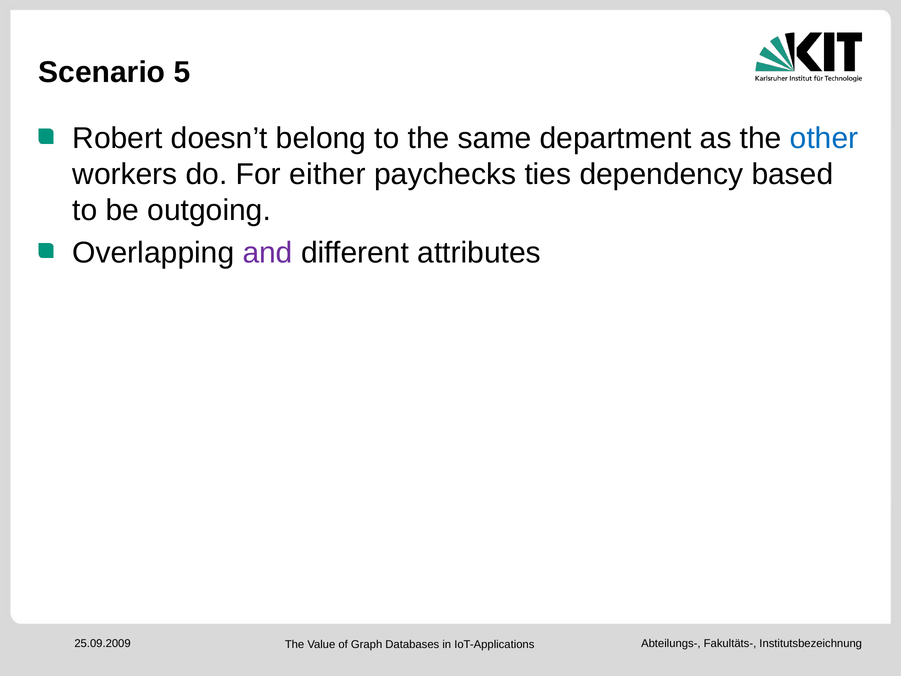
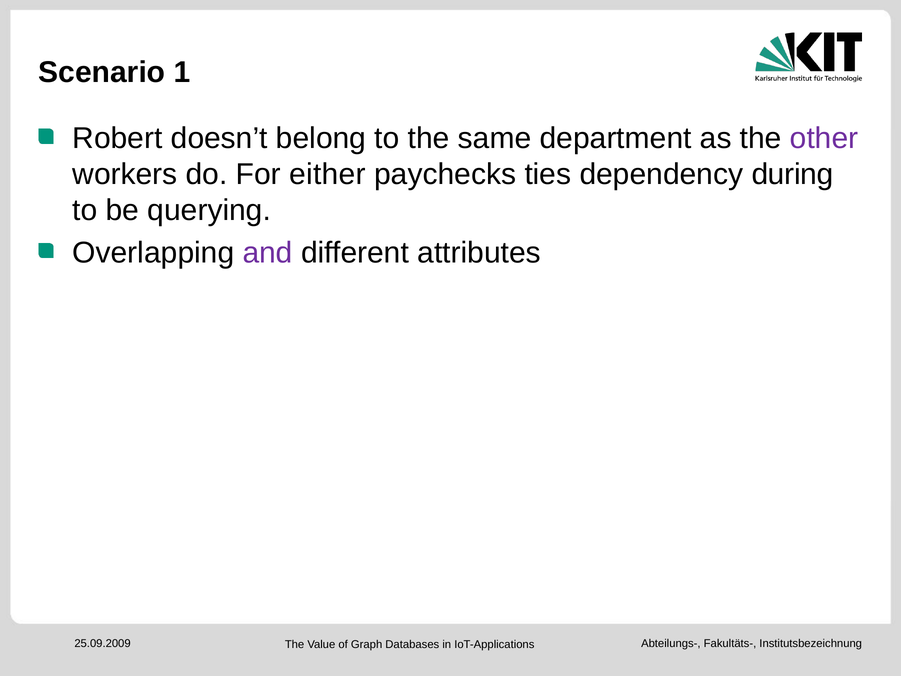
5: 5 -> 1
other colour: blue -> purple
based: based -> during
outgoing: outgoing -> querying
